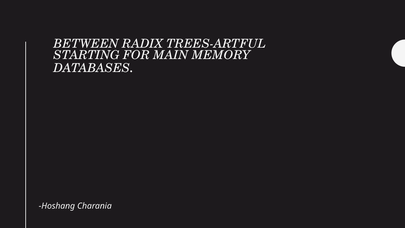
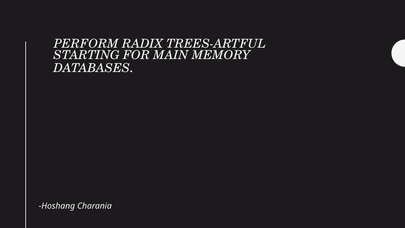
BETWEEN: BETWEEN -> PERFORM
